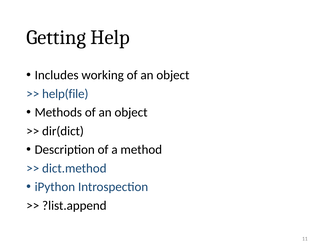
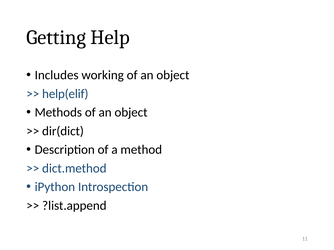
help(file: help(file -> help(elif
